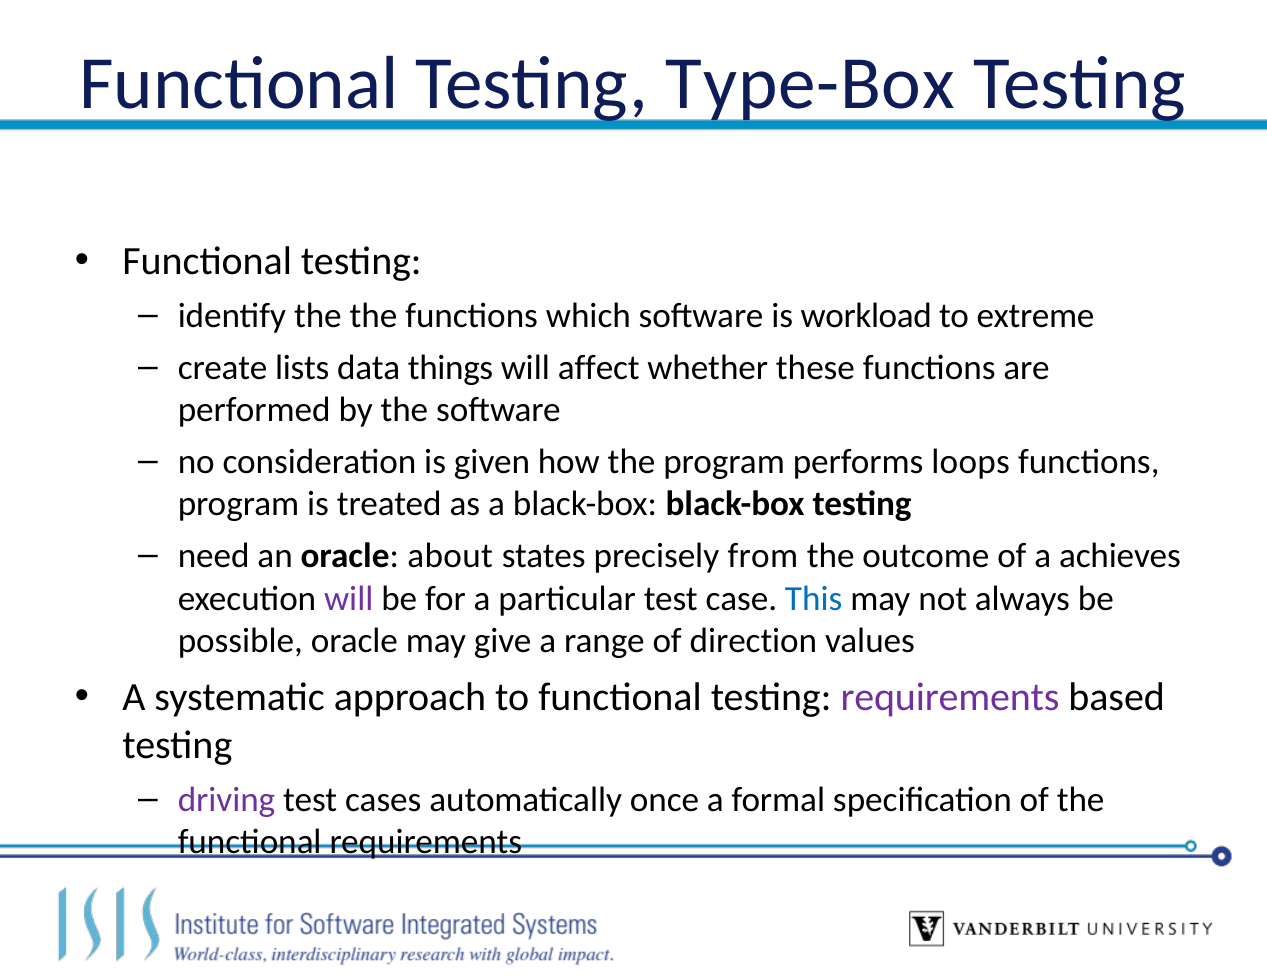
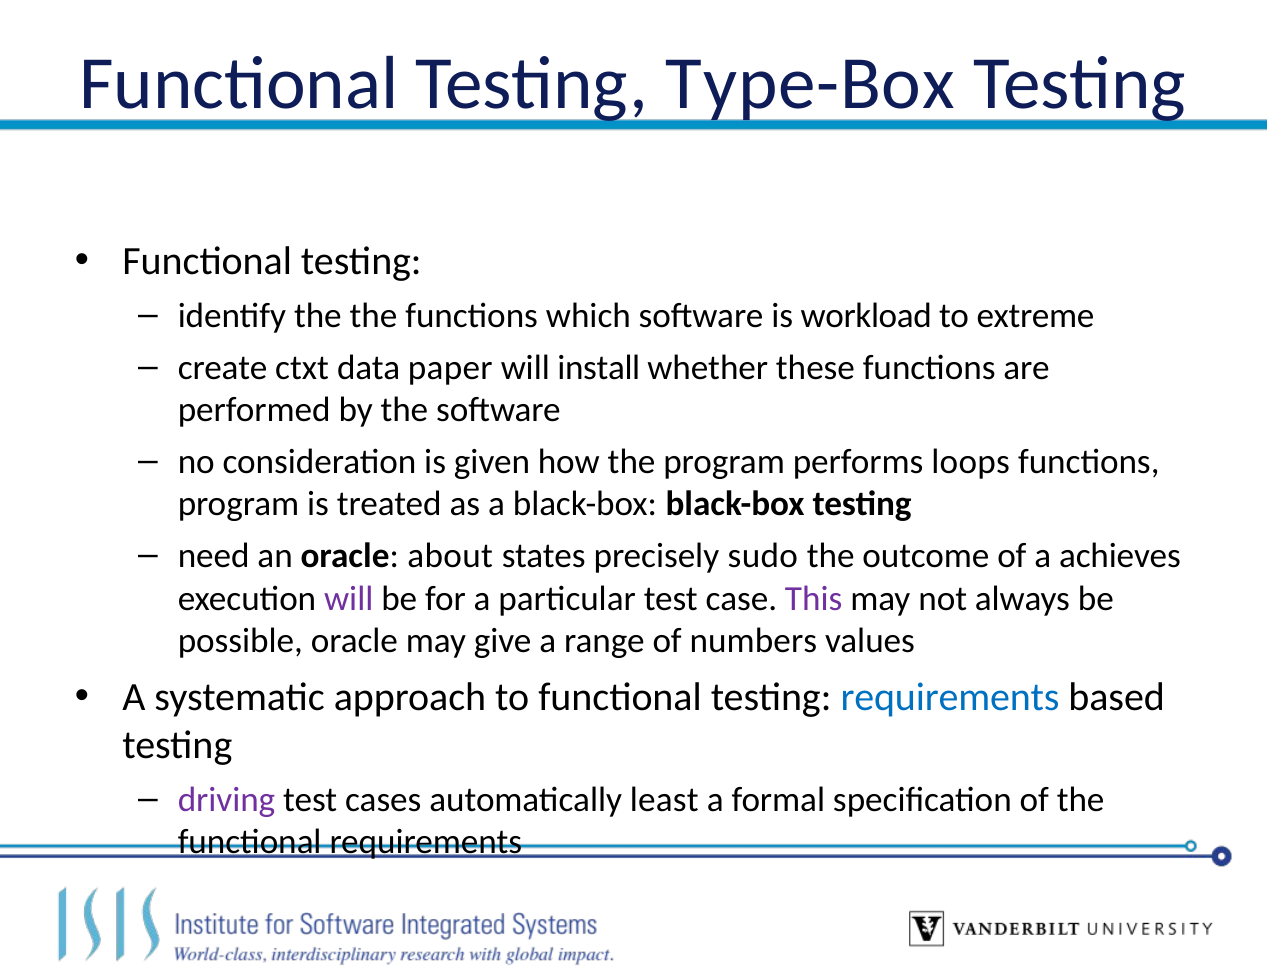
lists: lists -> ctxt
things: things -> paper
affect: affect -> install
from: from -> sudo
This colour: blue -> purple
direction: direction -> numbers
requirements at (950, 697) colour: purple -> blue
once: once -> least
